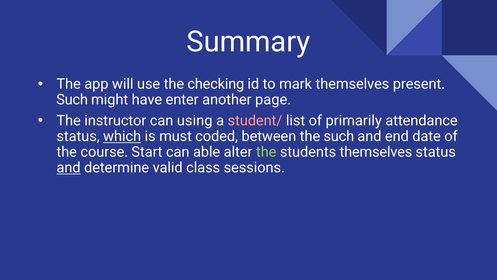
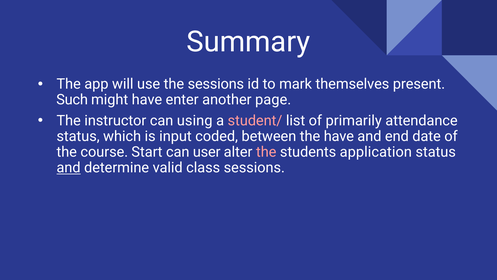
the checking: checking -> sessions
which underline: present -> none
must: must -> input
the such: such -> have
able: able -> user
the at (266, 152) colour: light green -> pink
students themselves: themselves -> application
